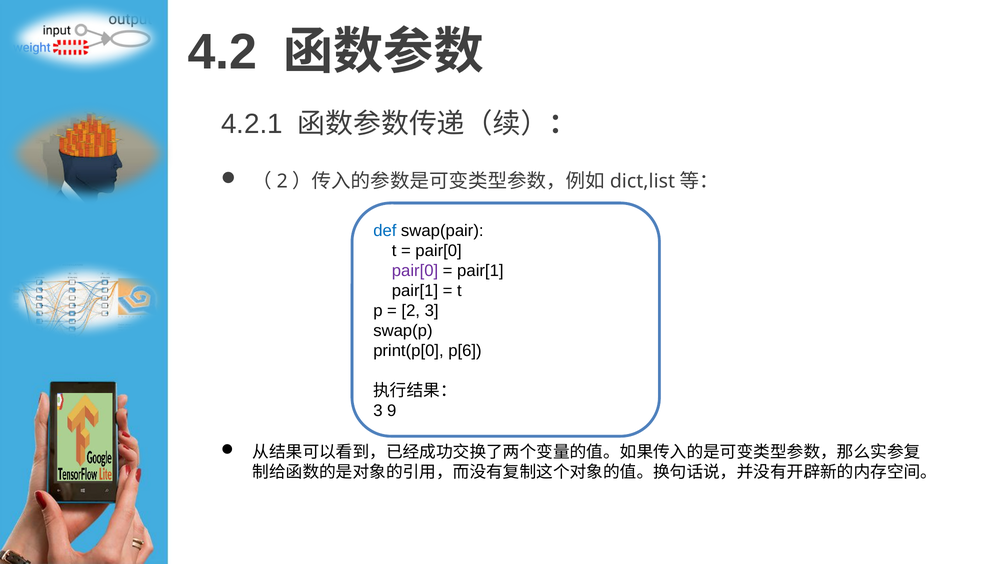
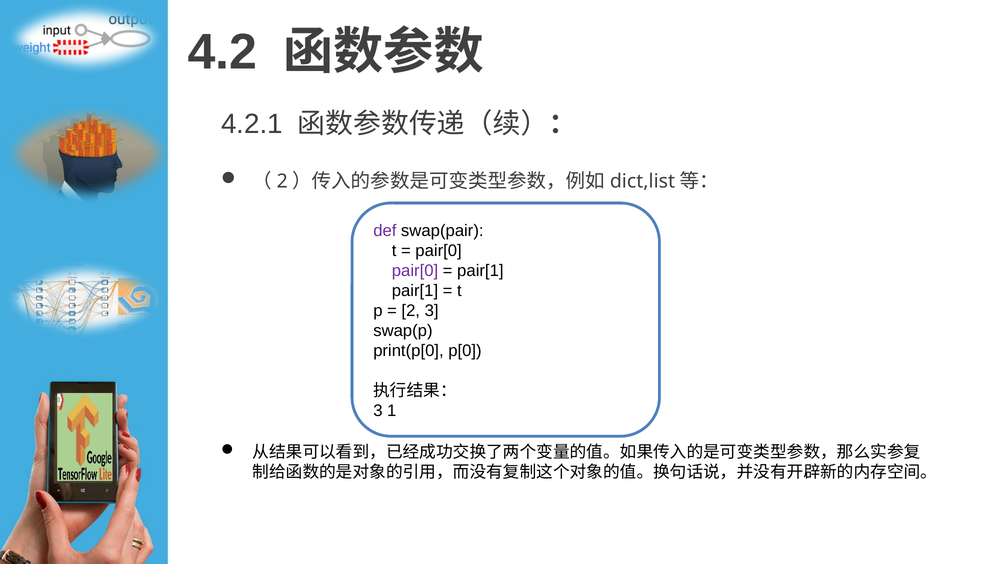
def colour: blue -> purple
p[6: p[6 -> p[0
9: 9 -> 1
